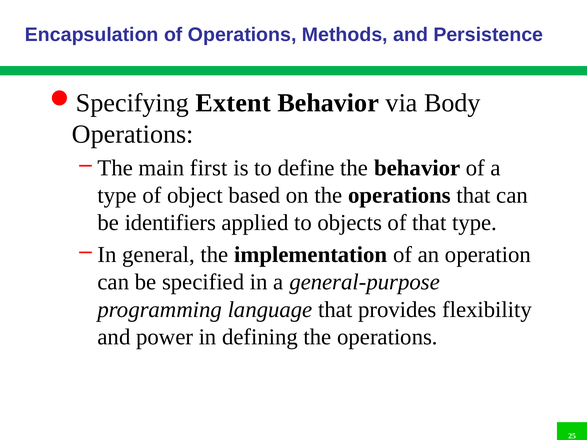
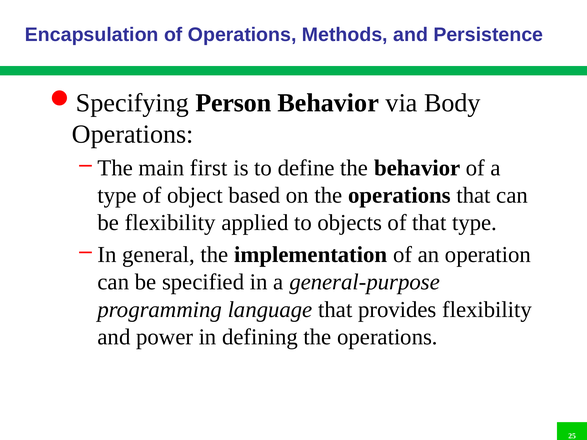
Extent: Extent -> Person
be identifiers: identifiers -> flexibility
